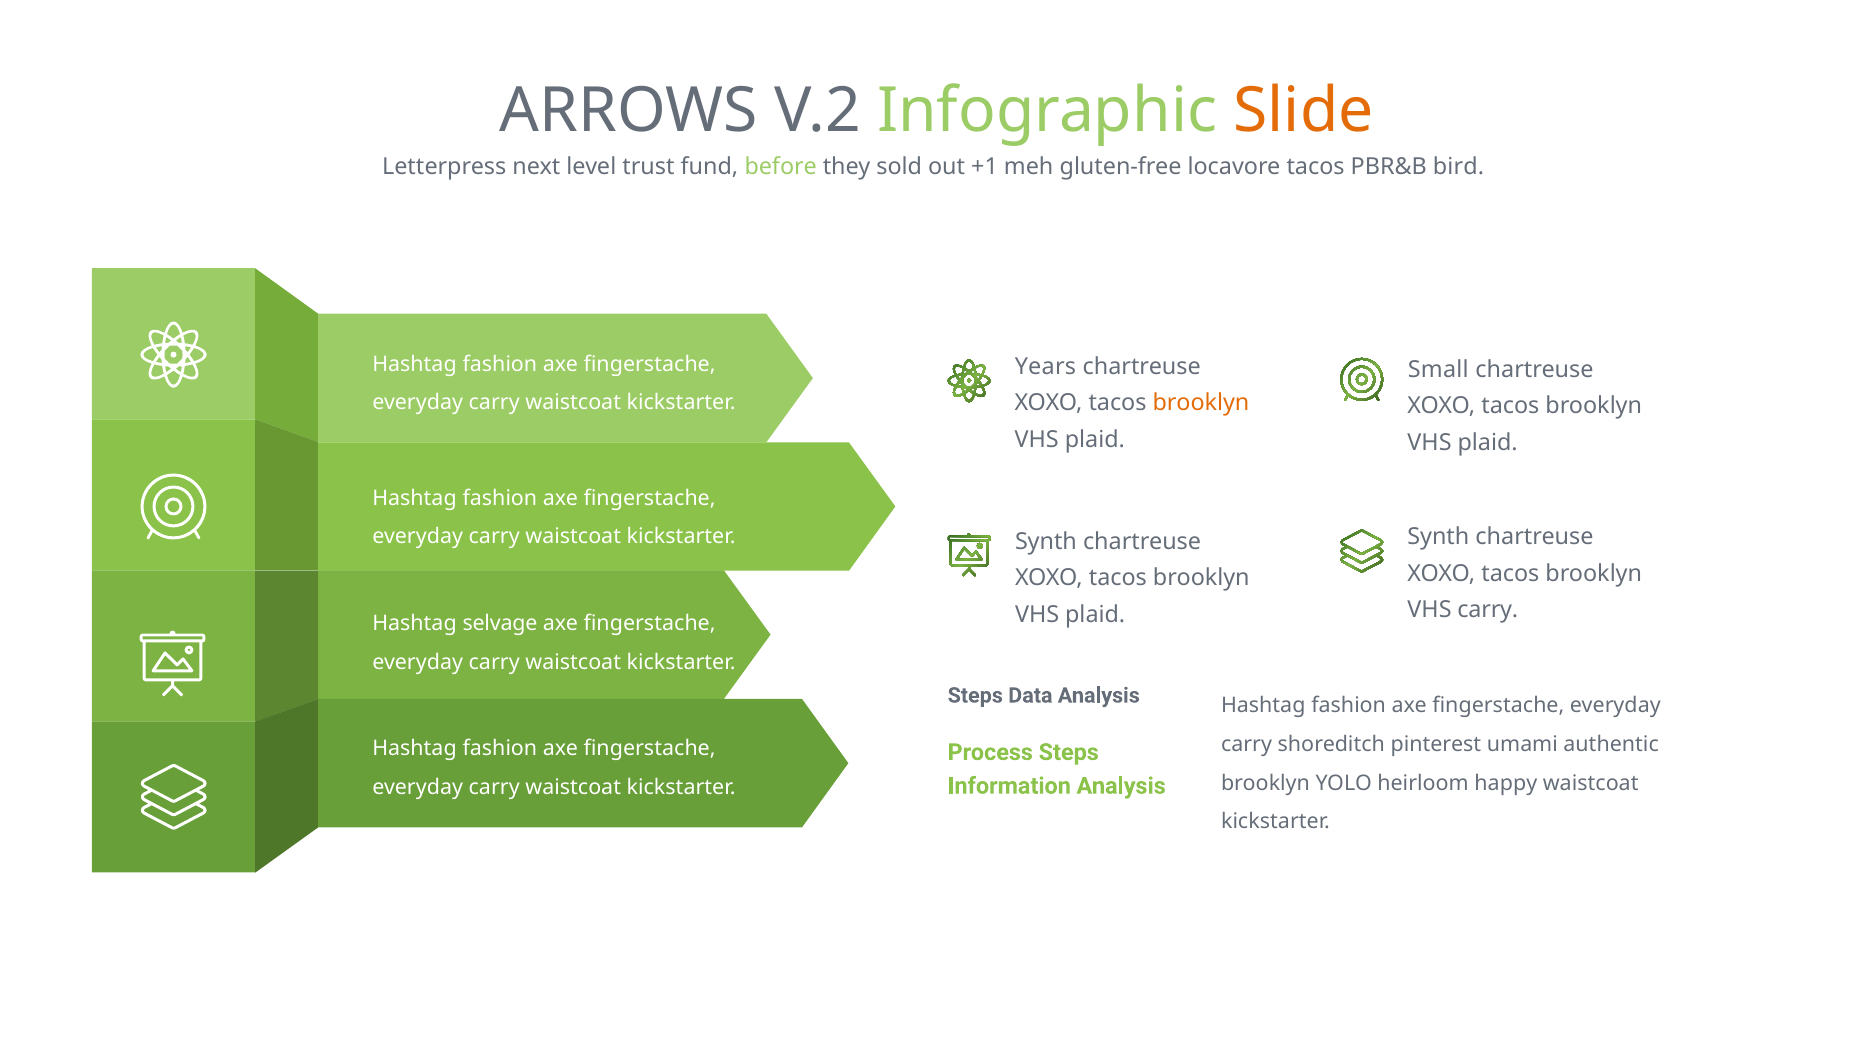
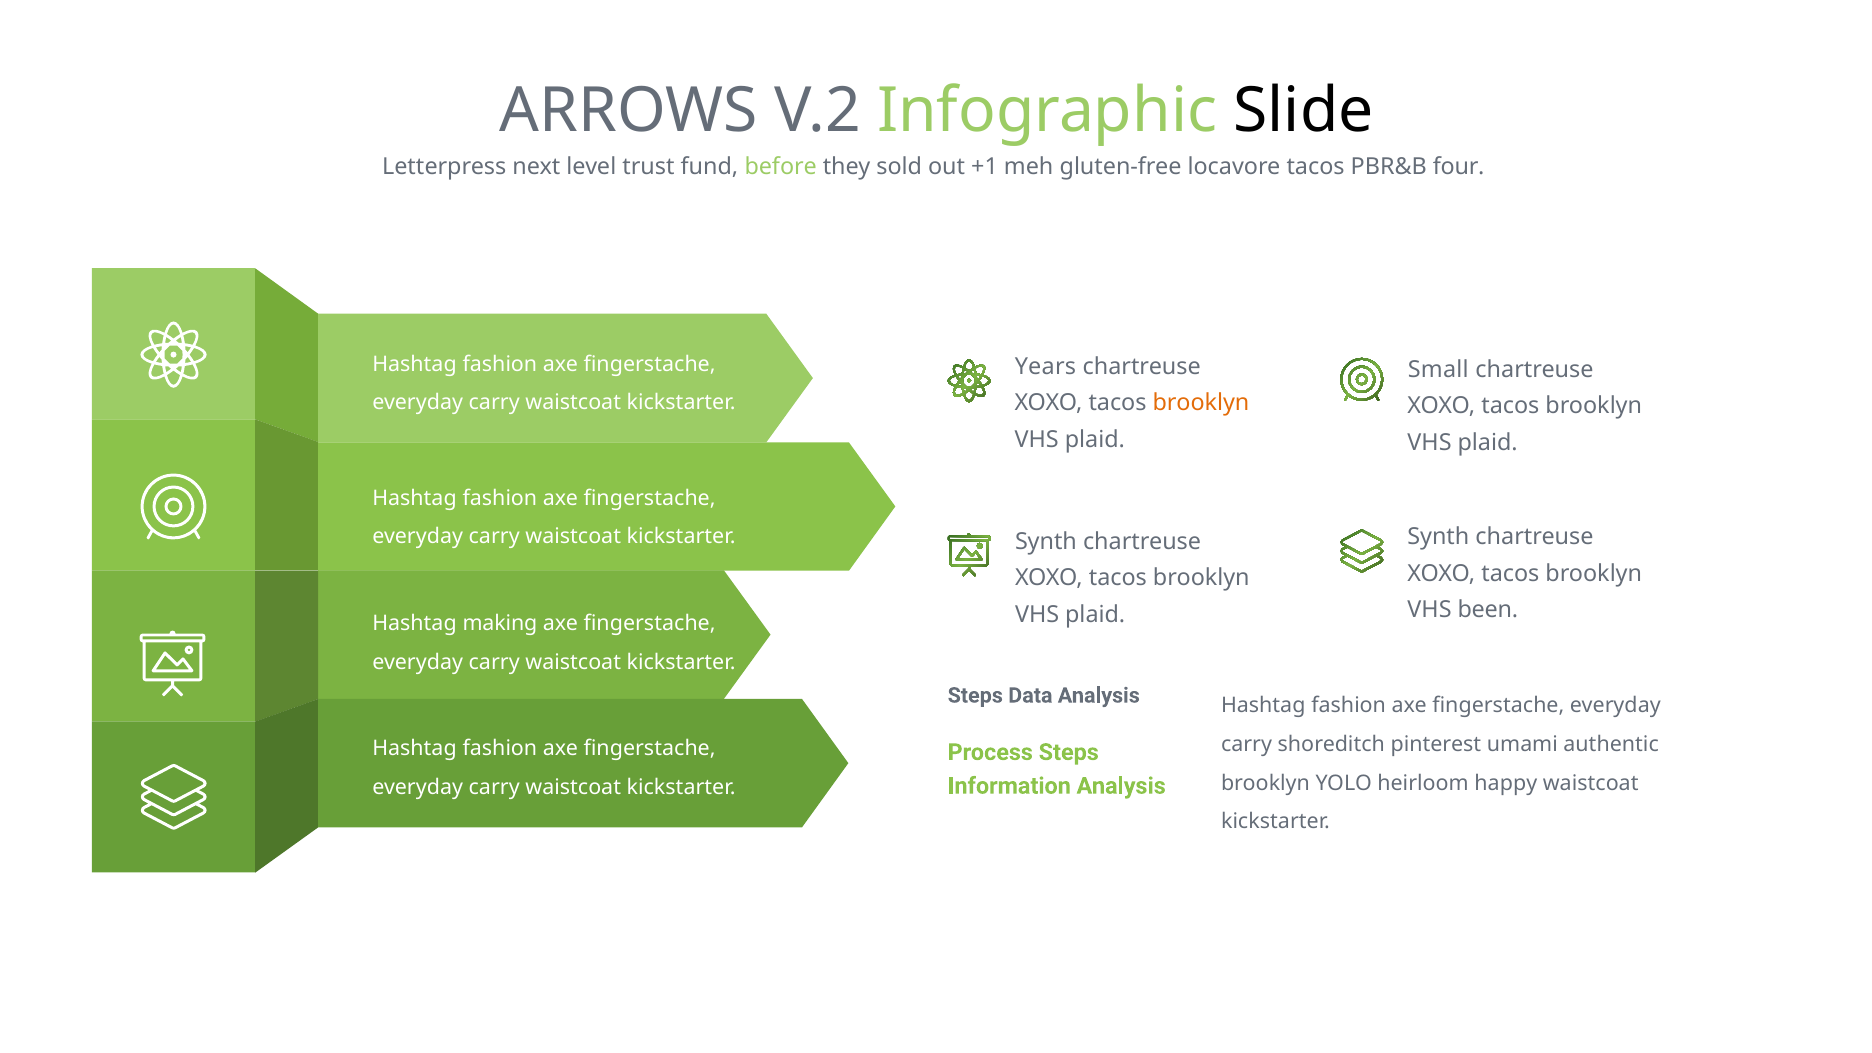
Slide colour: orange -> black
bird: bird -> four
VHS carry: carry -> been
selvage: selvage -> making
